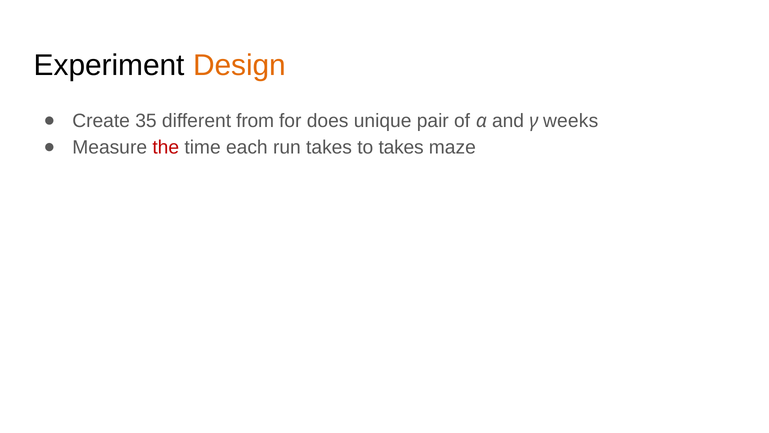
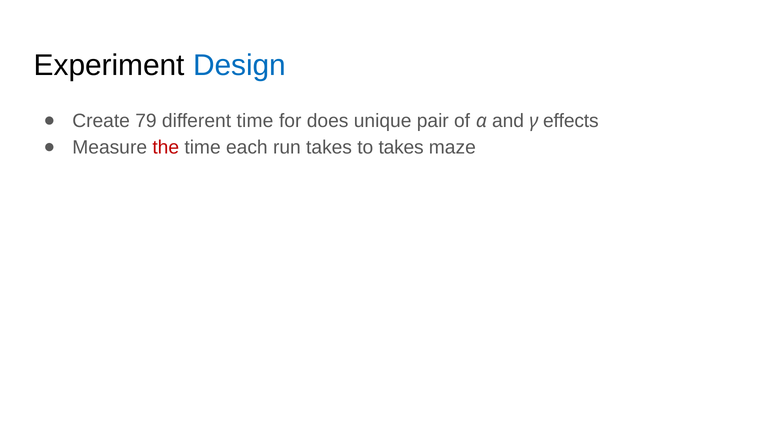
Design colour: orange -> blue
35: 35 -> 79
different from: from -> time
weeks: weeks -> effects
